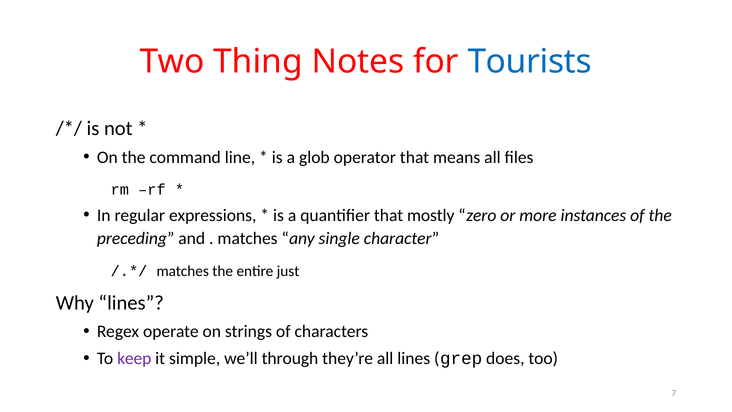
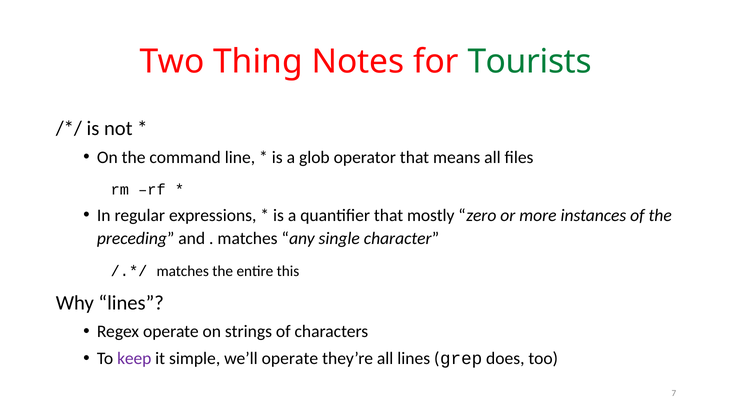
Tourists colour: blue -> green
just: just -> this
we’ll through: through -> operate
